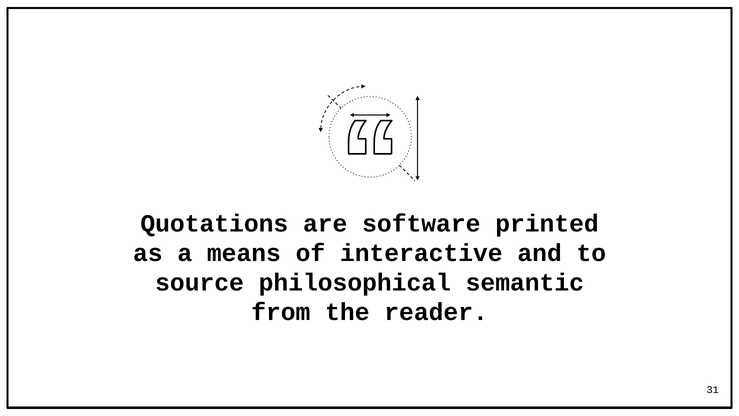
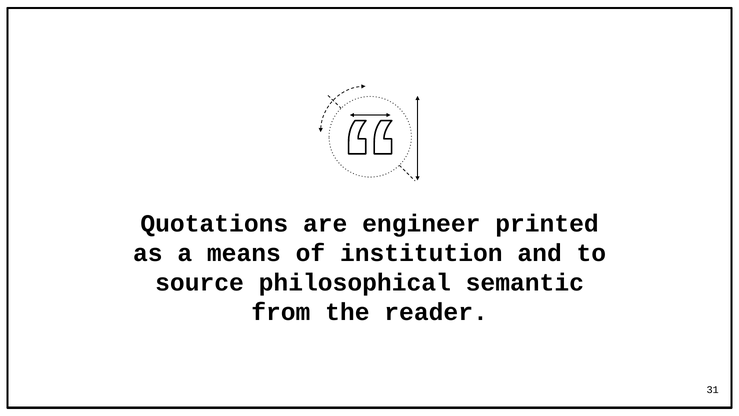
software: software -> engineer
interactive: interactive -> institution
